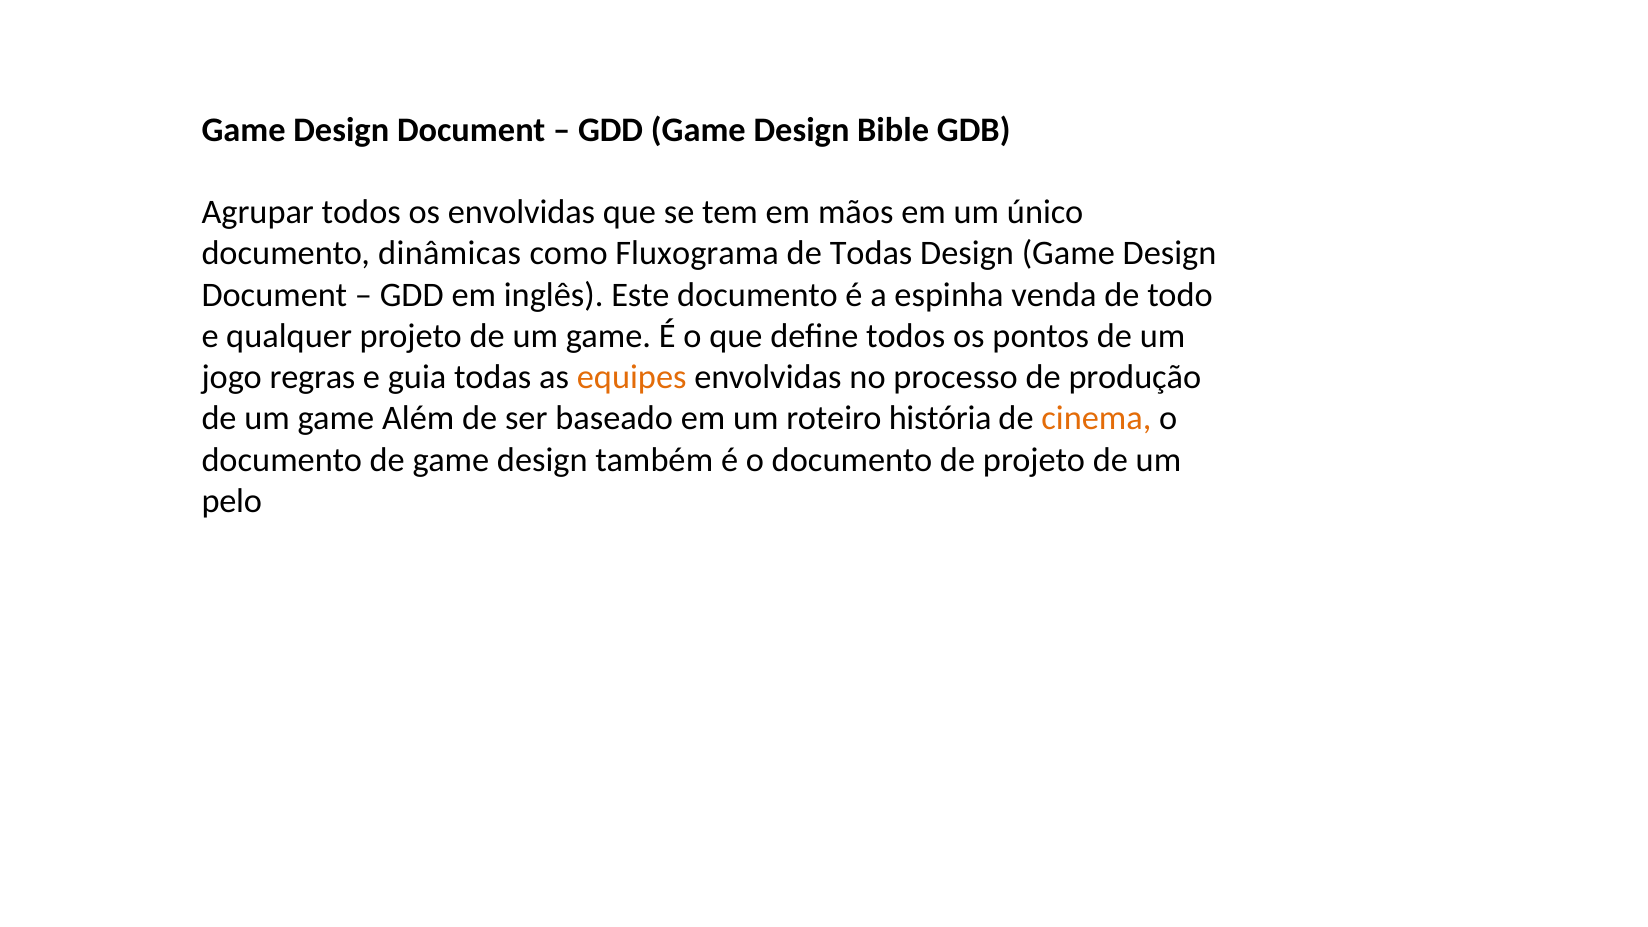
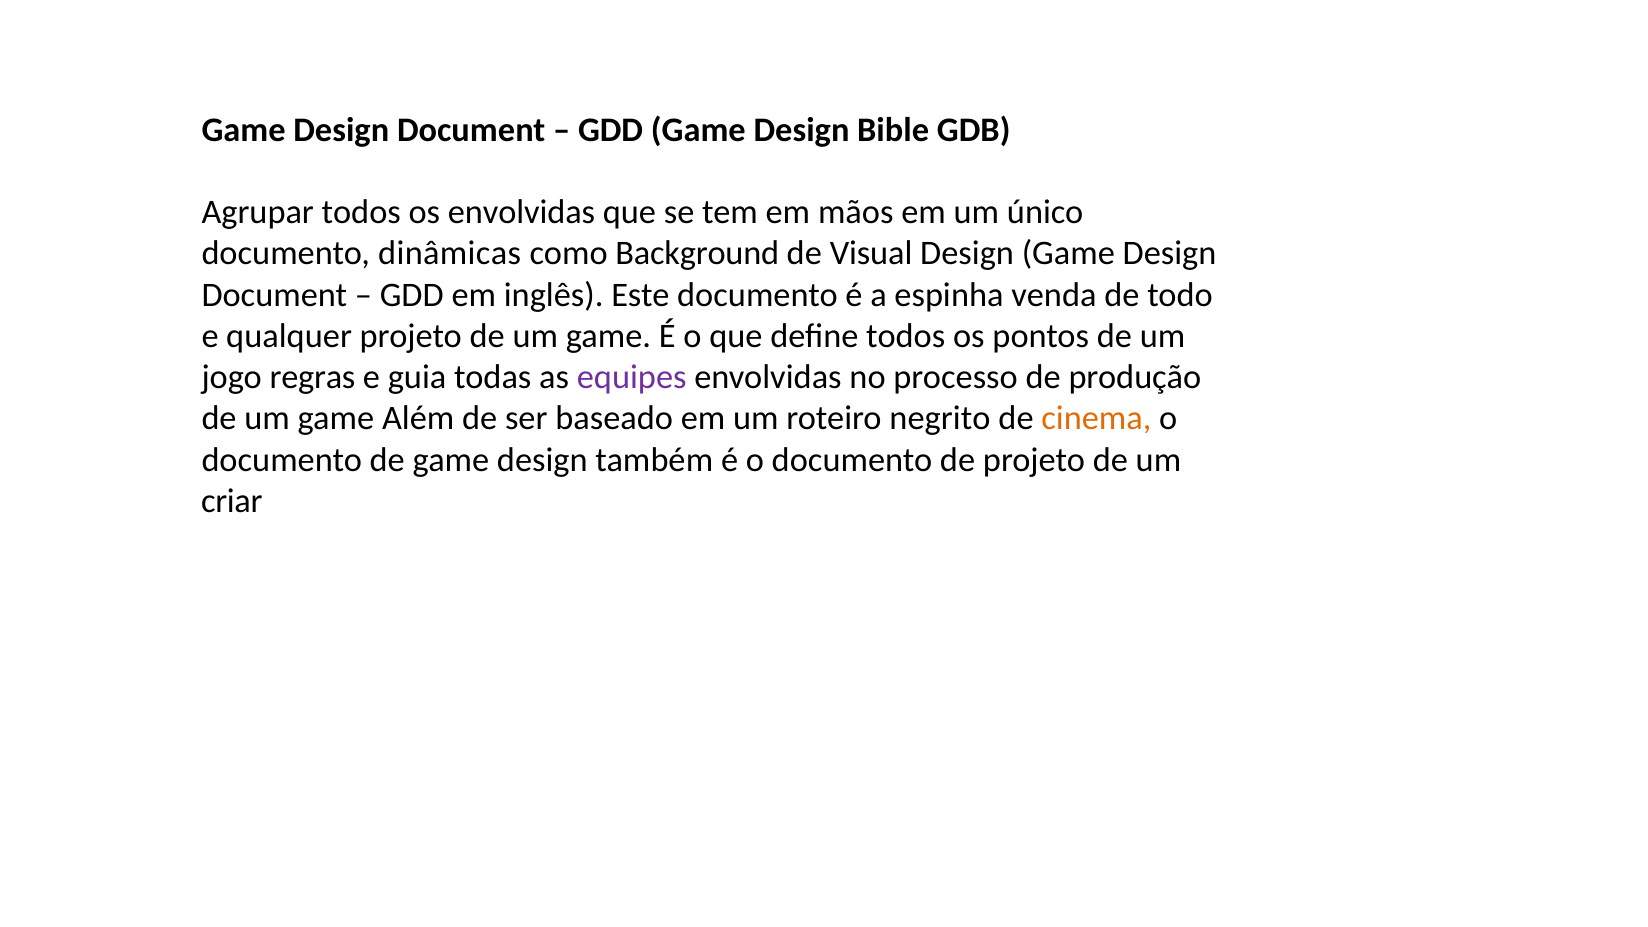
Fluxograma: Fluxograma -> Background
de Todas: Todas -> Visual
equipes colour: orange -> purple
história: história -> negrito
pelo: pelo -> criar
